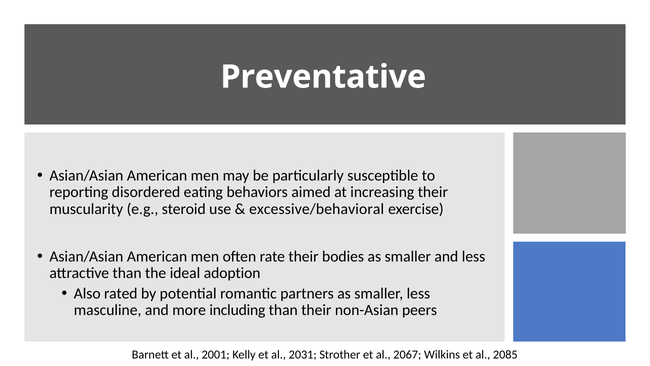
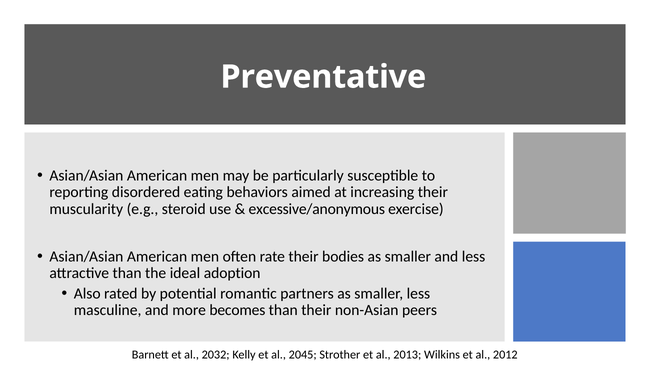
excessive/behavioral: excessive/behavioral -> excessive/anonymous
including: including -> becomes
2001: 2001 -> 2032
2031: 2031 -> 2045
2067: 2067 -> 2013
2085: 2085 -> 2012
